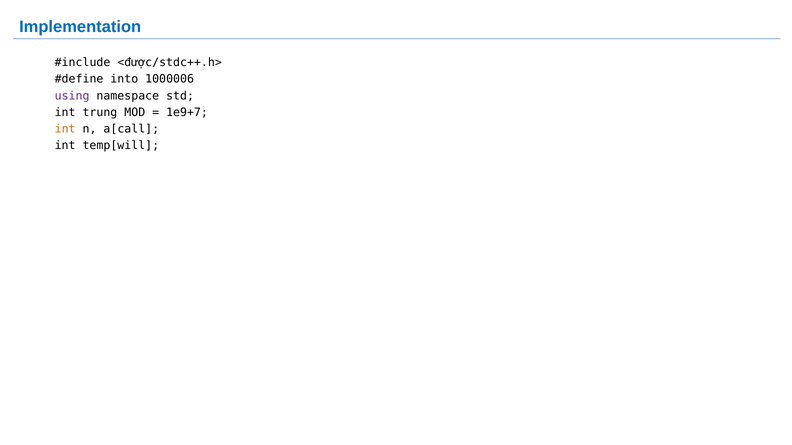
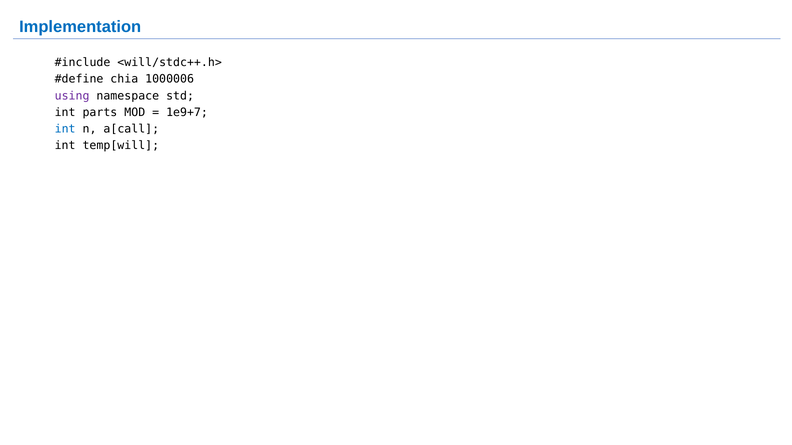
<được/stdc++.h>: <được/stdc++.h> -> <will/stdc++.h>
into: into -> chia
trung: trung -> parts
int at (65, 129) colour: orange -> blue
